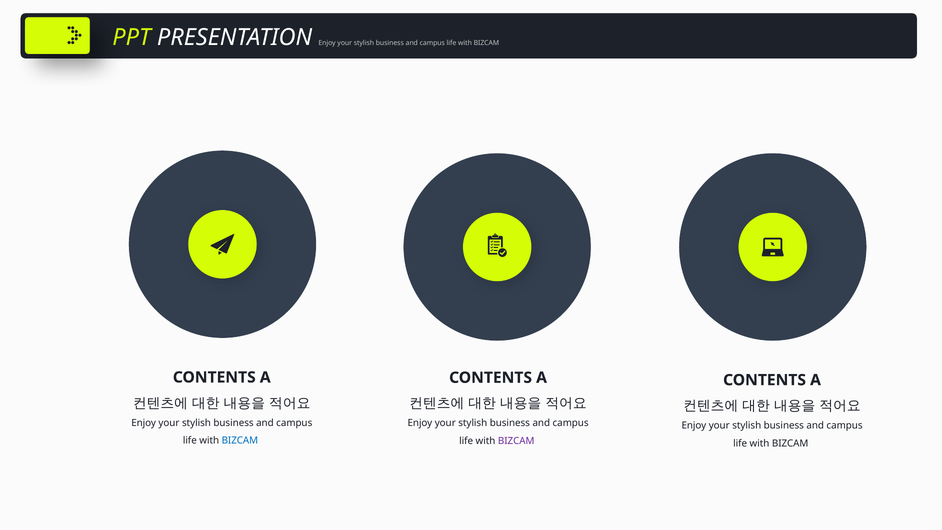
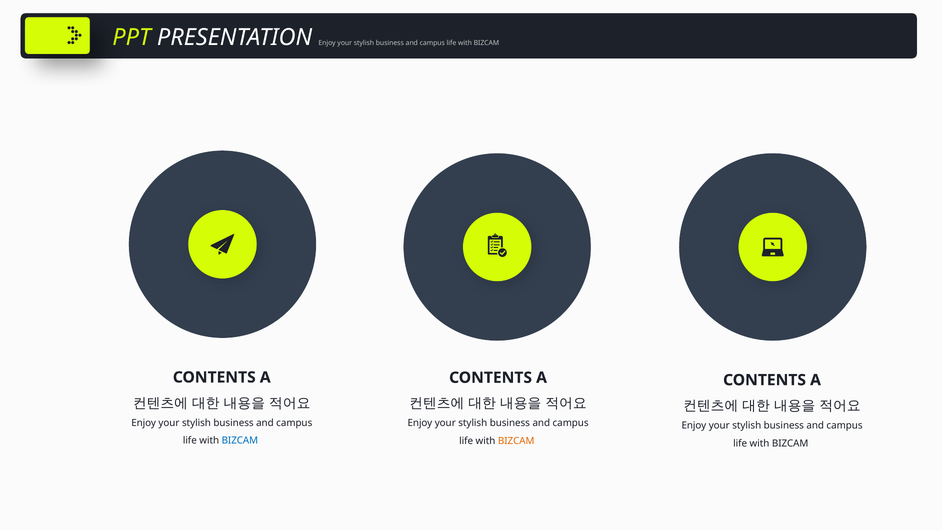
BIZCAM at (516, 441) colour: purple -> orange
